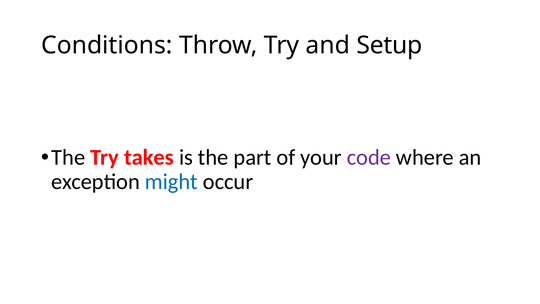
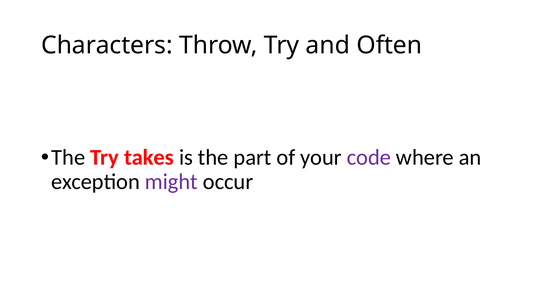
Conditions: Conditions -> Characters
Setup: Setup -> Often
might colour: blue -> purple
